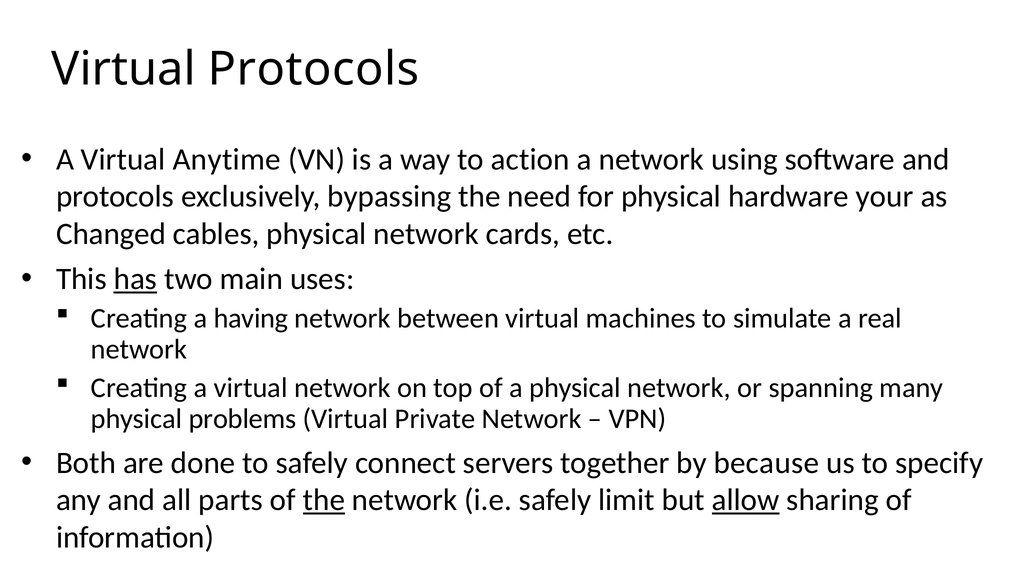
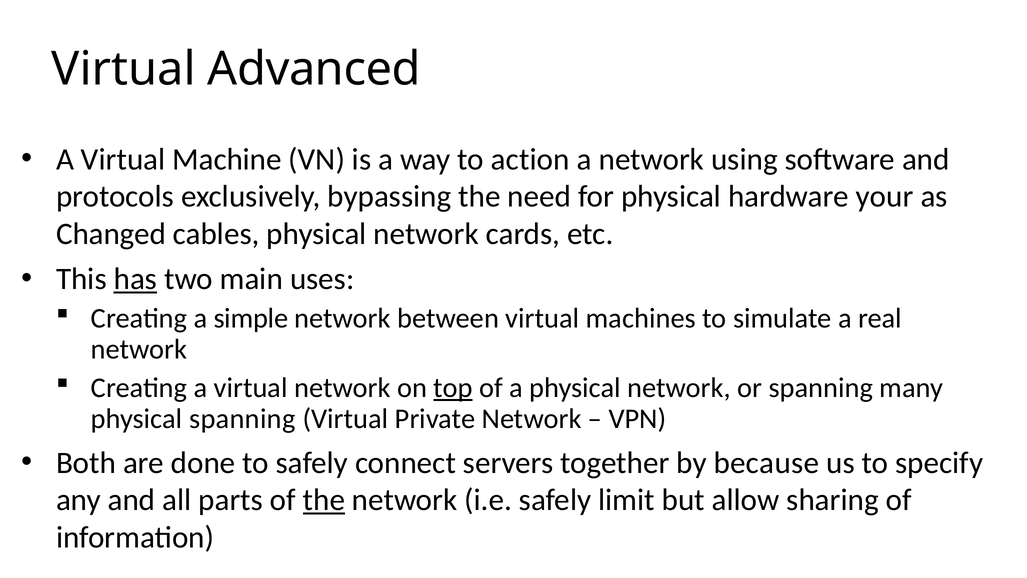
Virtual Protocols: Protocols -> Advanced
Anytime: Anytime -> Machine
having: having -> simple
top underline: none -> present
physical problems: problems -> spanning
allow underline: present -> none
